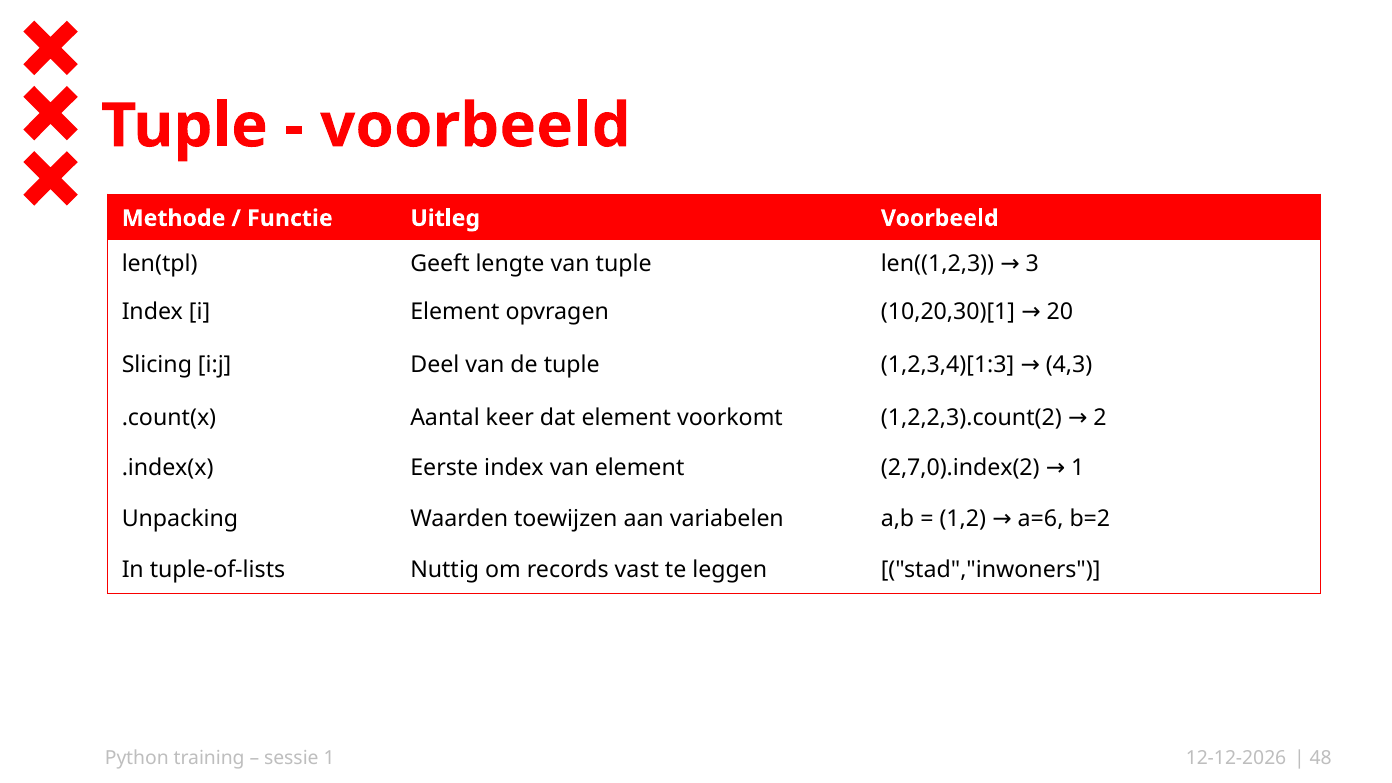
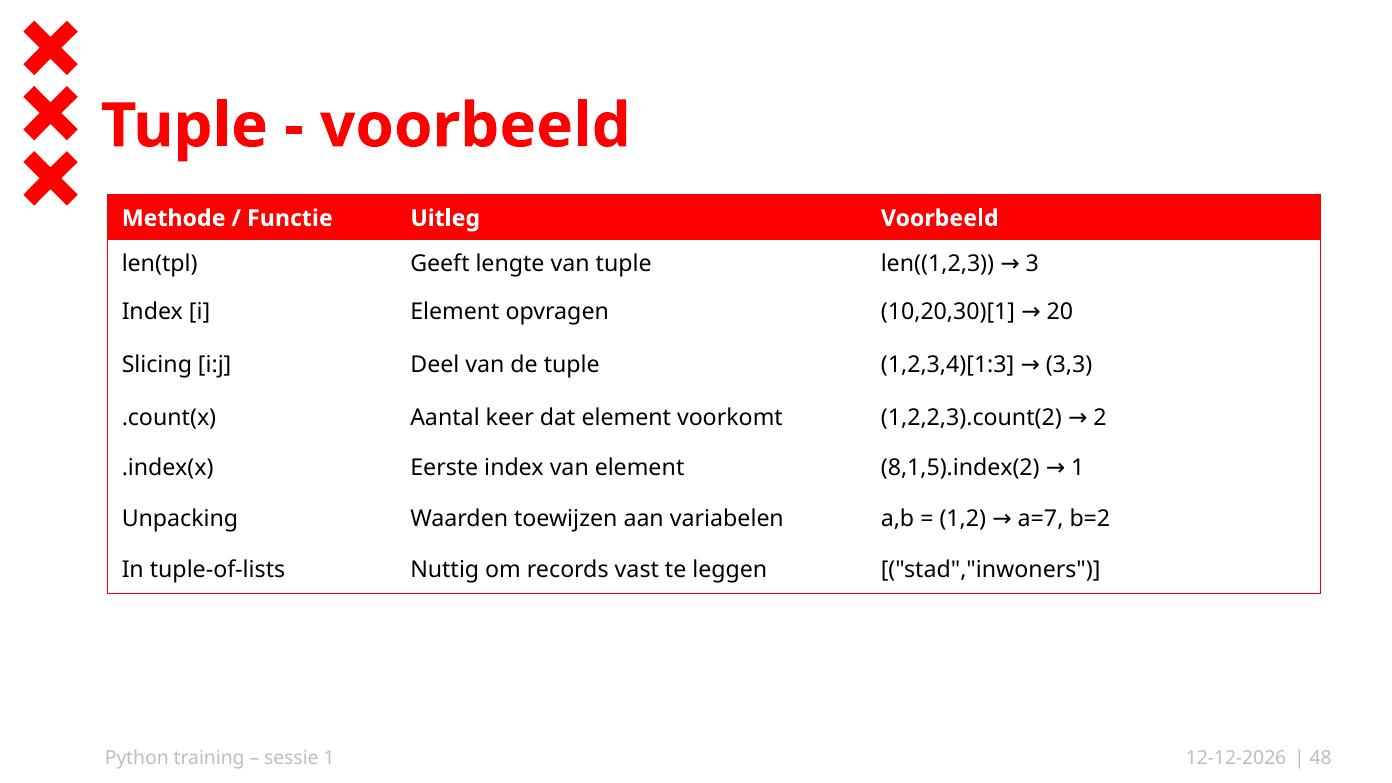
4,3: 4,3 -> 3,3
2,7,0).index(2: 2,7,0).index(2 -> 8,1,5).index(2
a=6: a=6 -> a=7
